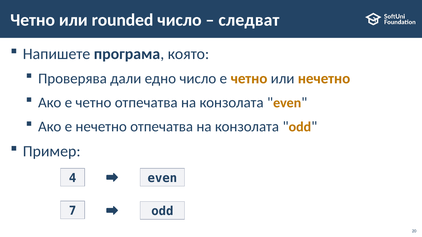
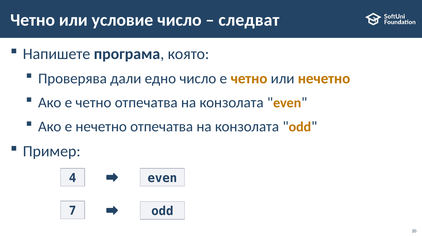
rounded: rounded -> условие
